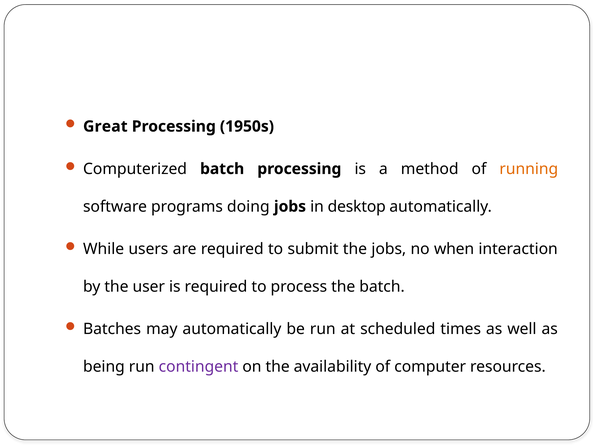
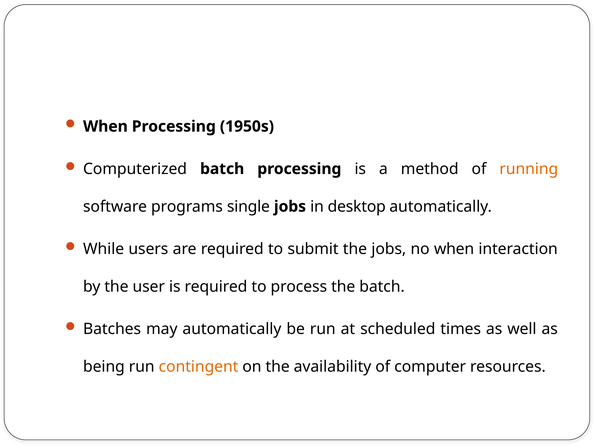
Great at (105, 126): Great -> When
doing: doing -> single
contingent colour: purple -> orange
